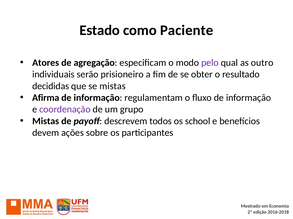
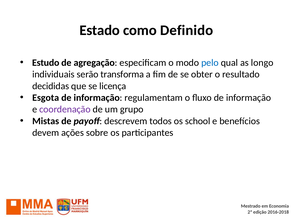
Paciente: Paciente -> Definido
Atores: Atores -> Estudo
pelo colour: purple -> blue
outro: outro -> longo
prisioneiro: prisioneiro -> transforma
se mistas: mistas -> licença
Afirma: Afirma -> Esgota
